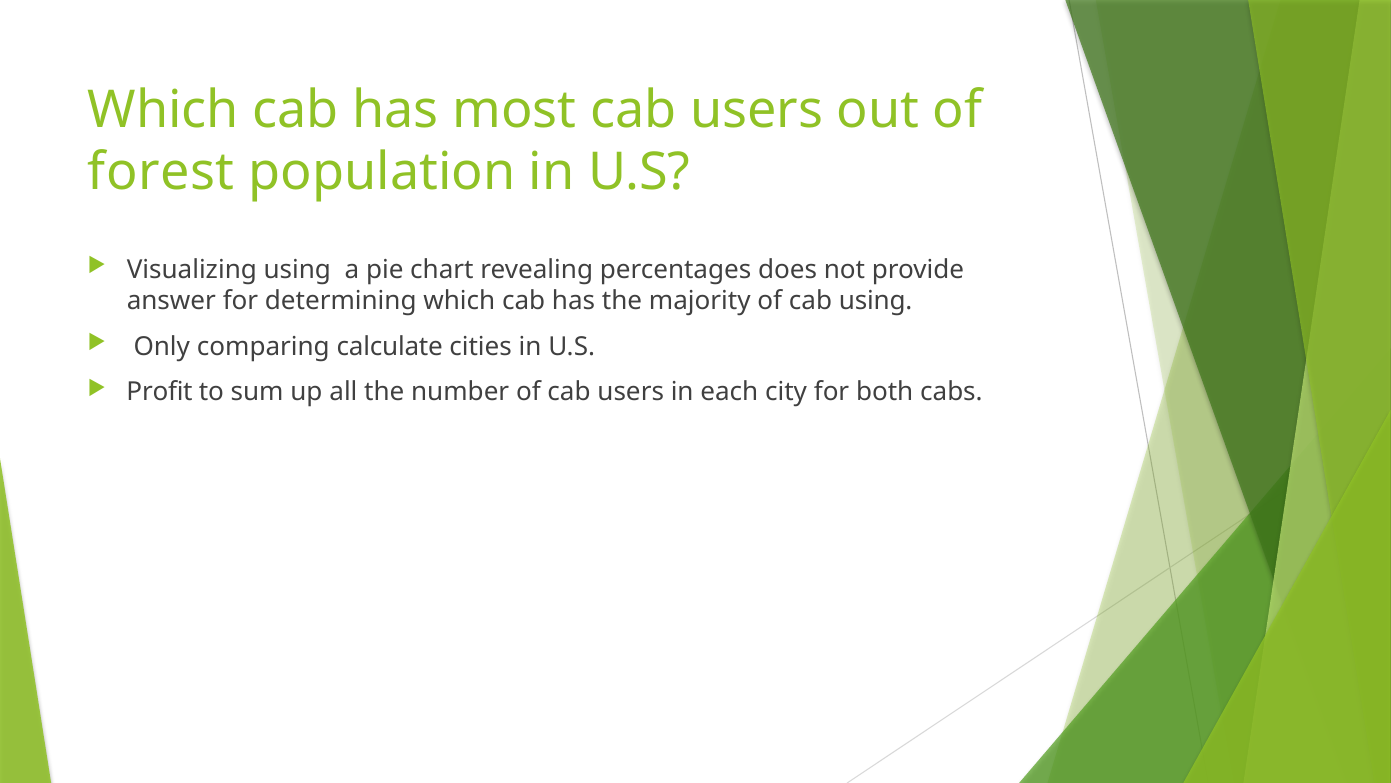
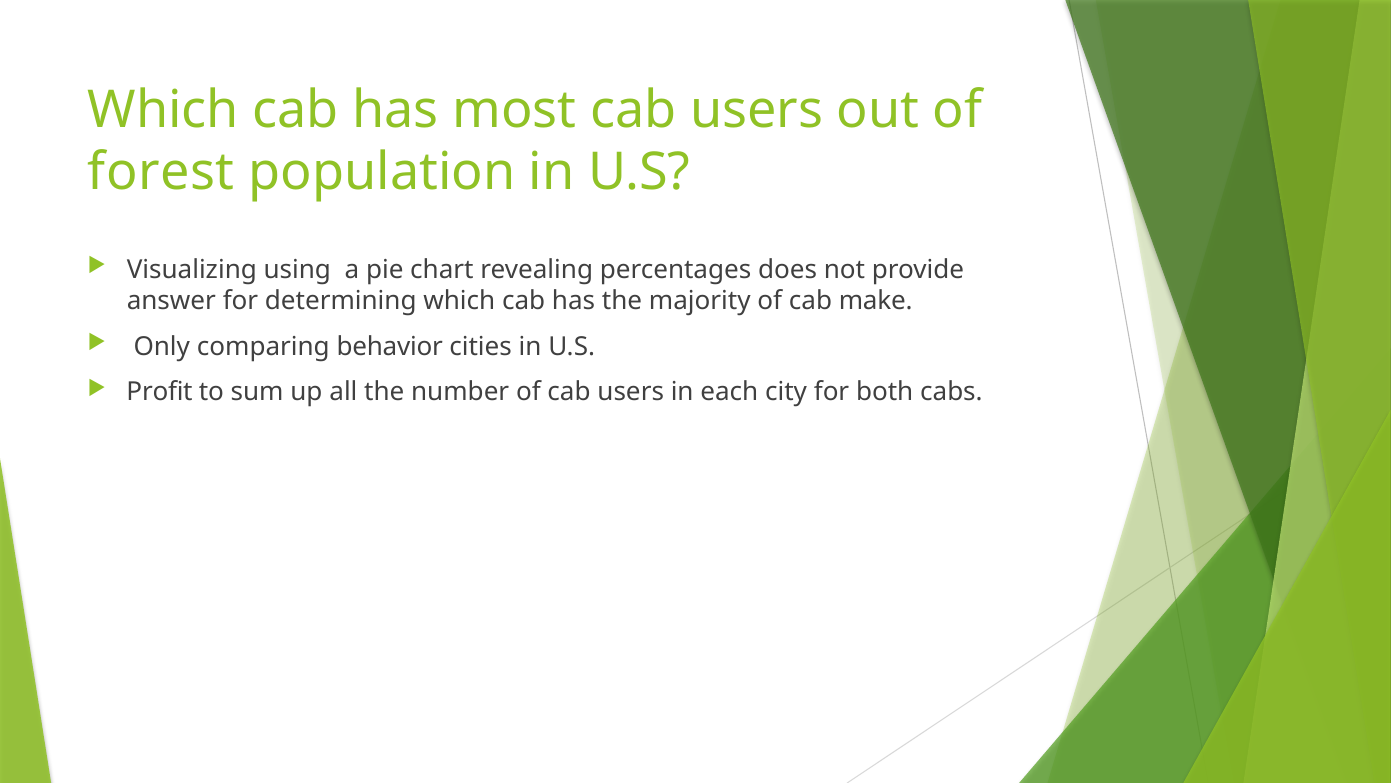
cab using: using -> make
calculate: calculate -> behavior
